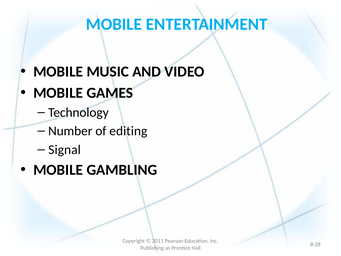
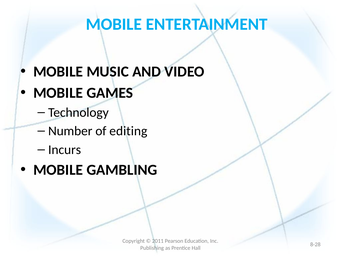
Signal: Signal -> Incurs
